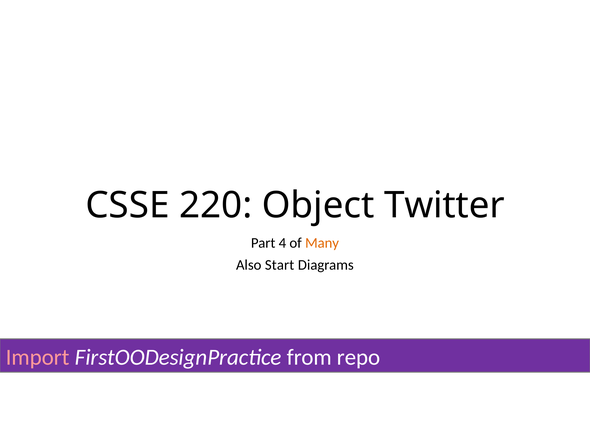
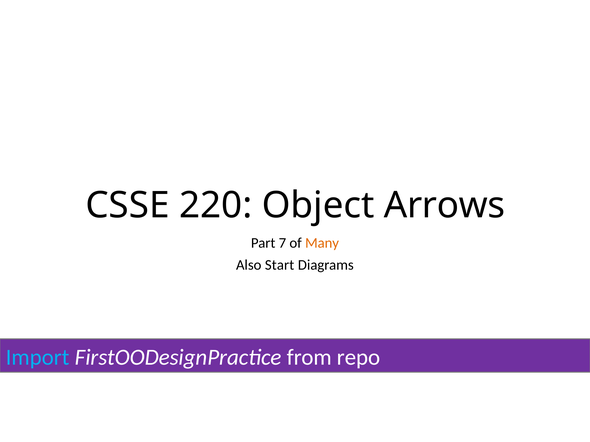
Twitter: Twitter -> Arrows
4: 4 -> 7
Import colour: pink -> light blue
